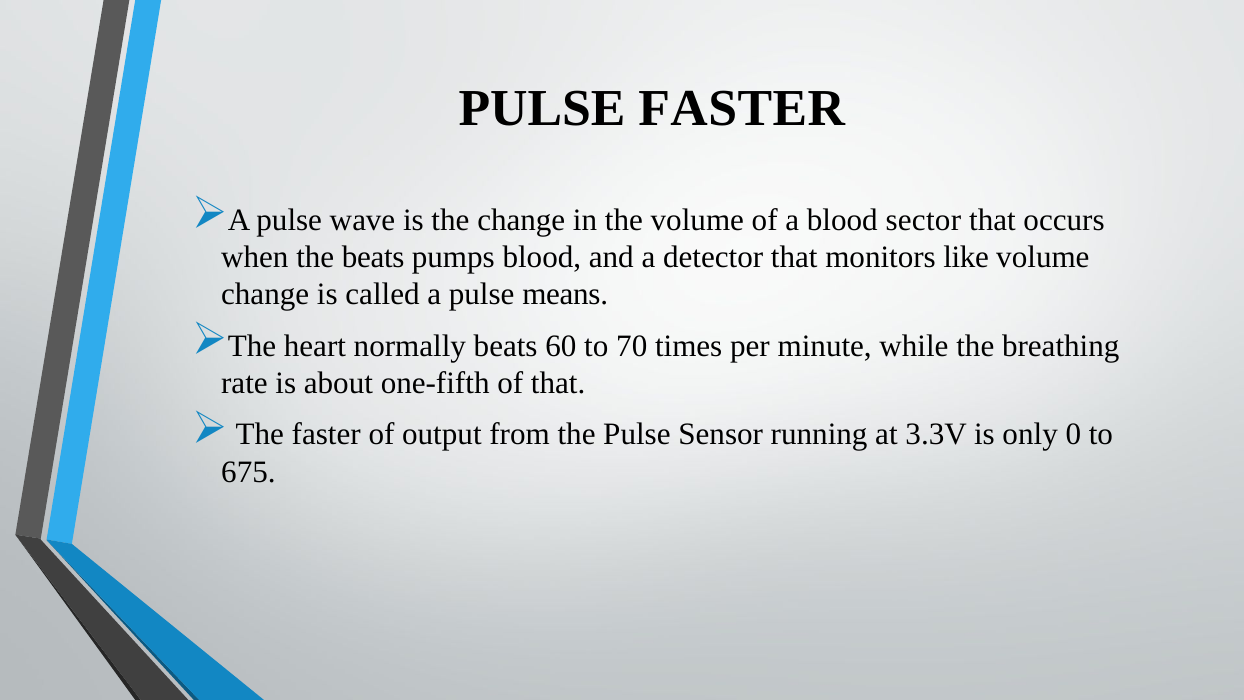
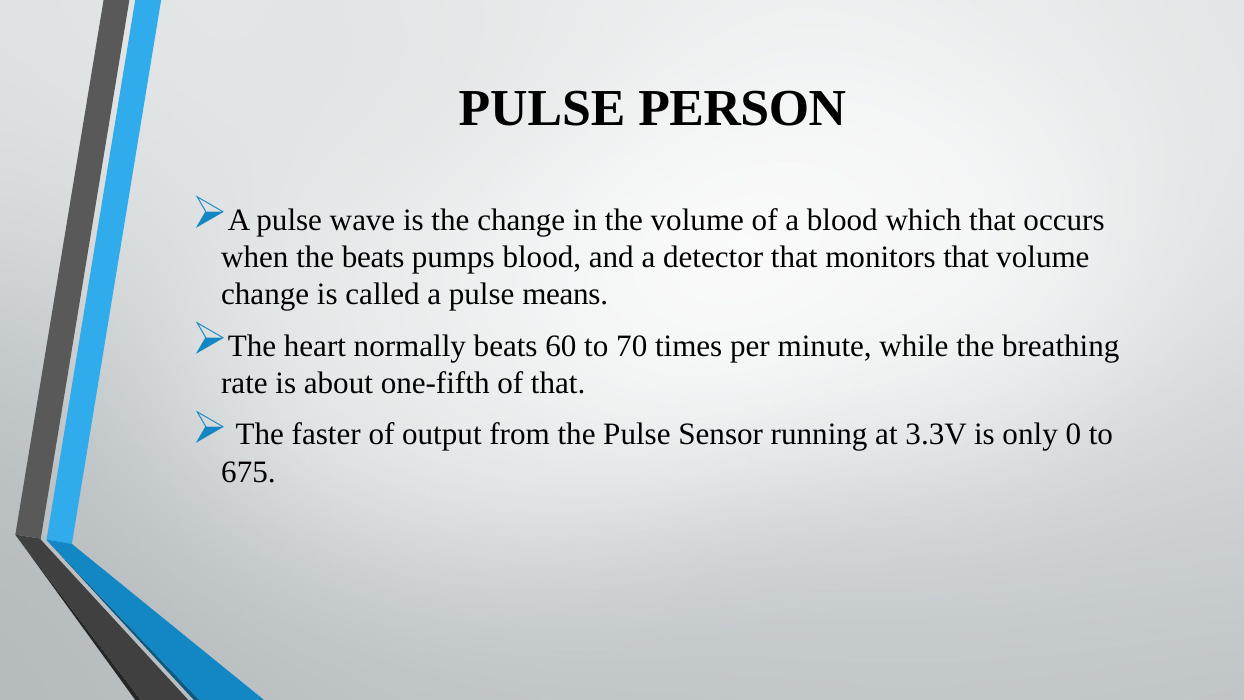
PULSE FASTER: FASTER -> PERSON
sector: sector -> which
monitors like: like -> that
